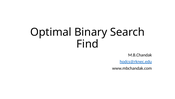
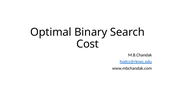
Find: Find -> Cost
